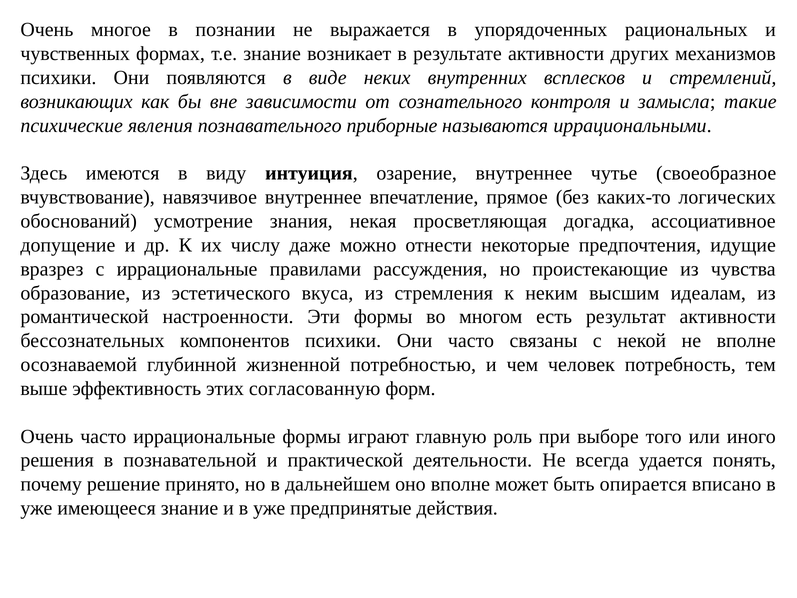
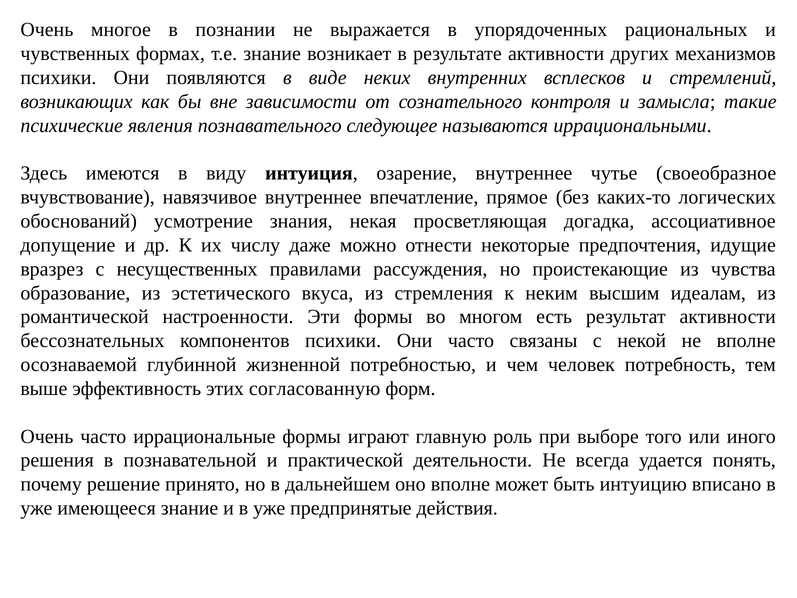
приборные: приборные -> следующее
с иррациональные: иррациональные -> несущественных
опирается: опирается -> интуицию
